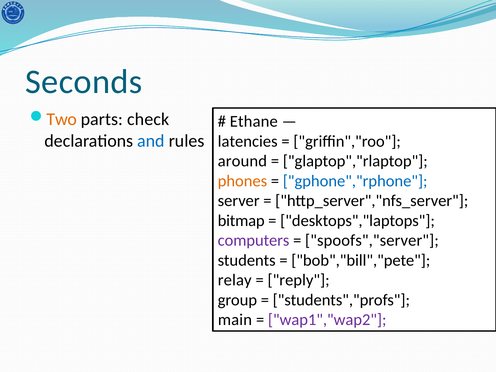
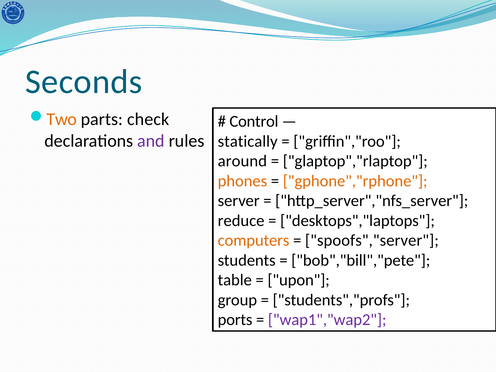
Ethane: Ethane -> Control
and colour: blue -> purple
latencies: latencies -> statically
gphone","rphone colour: blue -> orange
bitmap: bitmap -> reduce
computers colour: purple -> orange
relay: relay -> table
reply: reply -> upon
main: main -> ports
